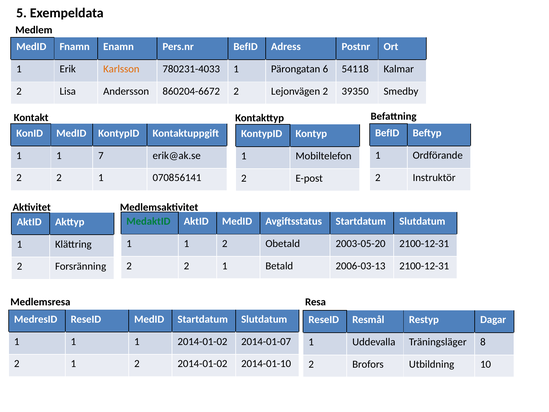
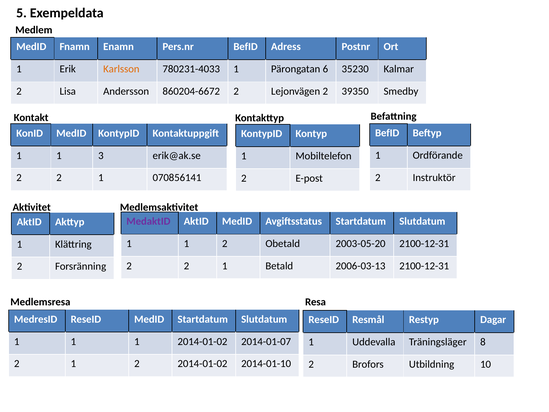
54118: 54118 -> 35230
7: 7 -> 3
MedaktID colour: green -> purple
